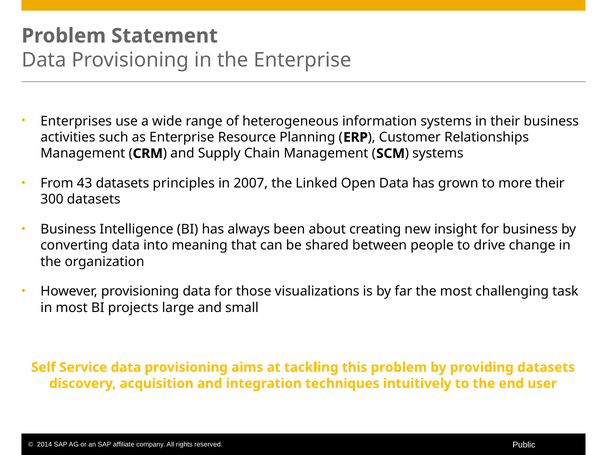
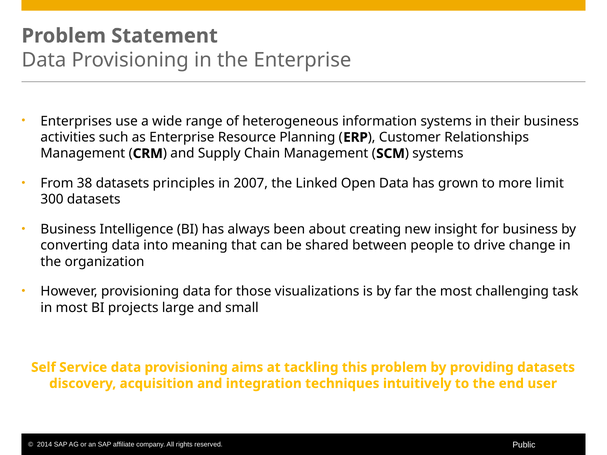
43: 43 -> 38
more their: their -> limit
